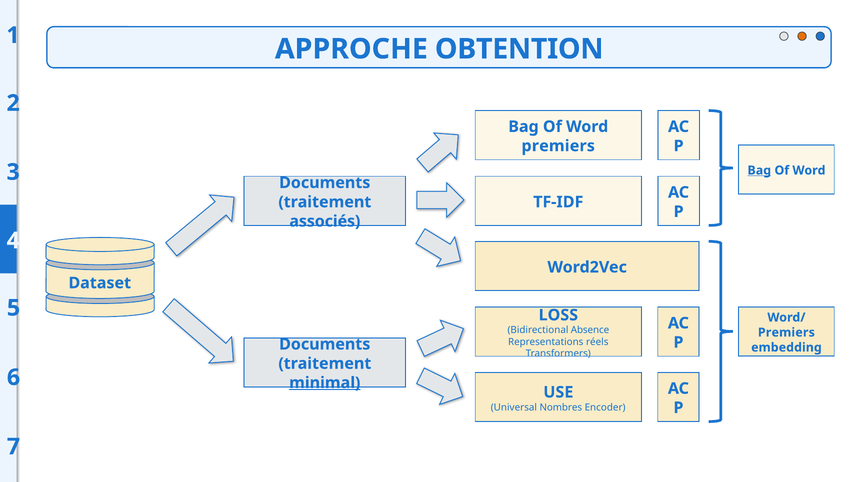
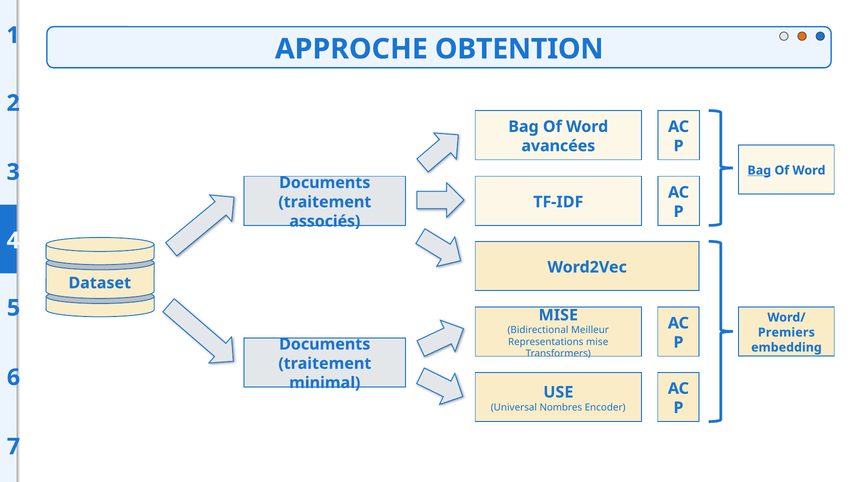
premiers at (558, 146): premiers -> avancées
LOSS at (558, 315): LOSS -> MISE
Absence: Absence -> Meilleur
Representations réels: réels -> mise
minimal underline: present -> none
